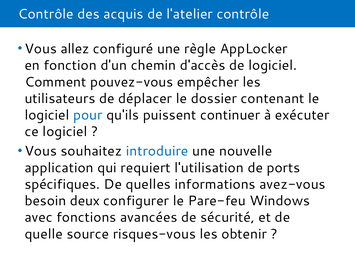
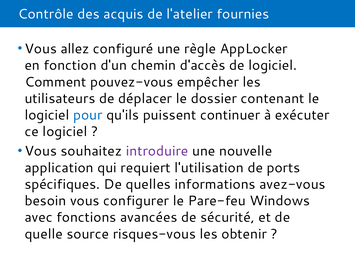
l'atelier contrôle: contrôle -> fournies
introduire colour: blue -> purple
besoin deux: deux -> vous
